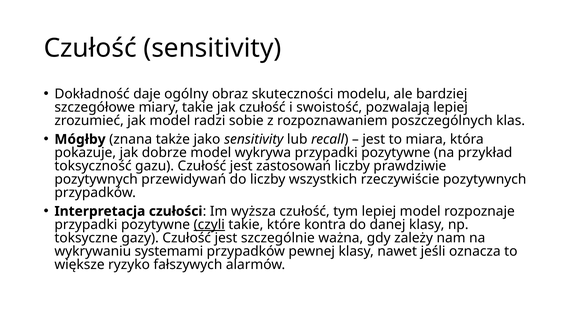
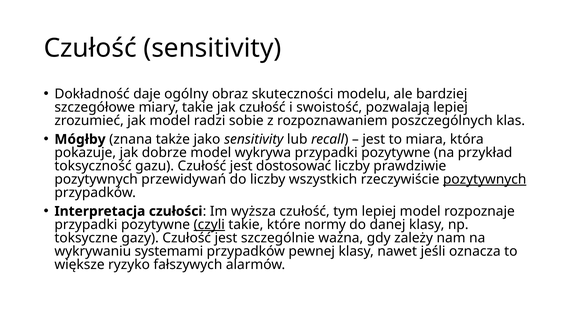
zastosowań: zastosowań -> dostosować
pozytywnych at (485, 179) underline: none -> present
kontra: kontra -> normy
